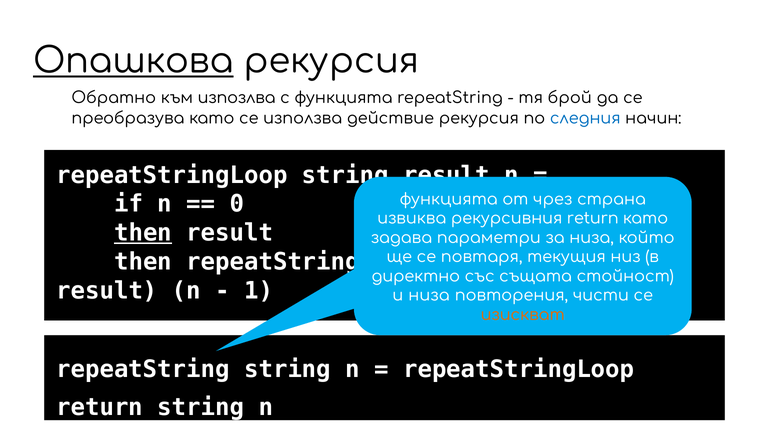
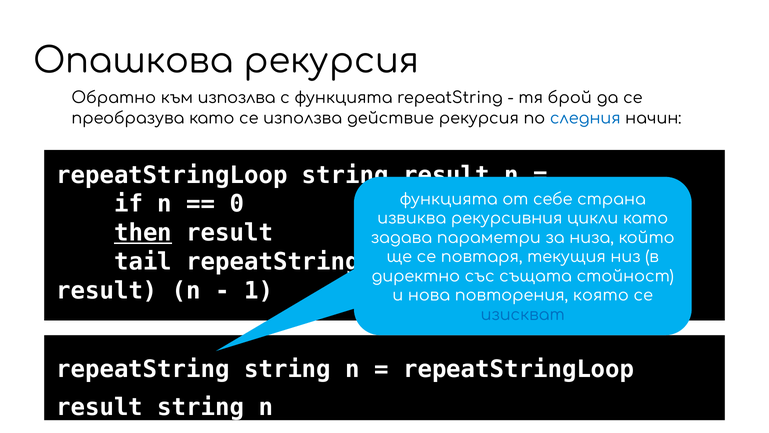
Опашкова underline: present -> none
чрез: чрез -> себе
рекурсивния return: return -> цикли
then at (143, 261): then -> tail
и низа: низа -> нова
чисти: чисти -> която
изискват colour: orange -> blue
return at (100, 407): return -> result
